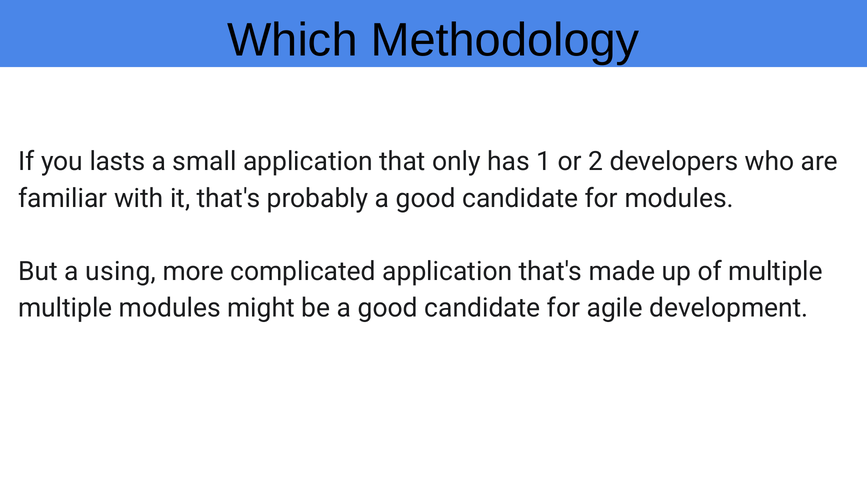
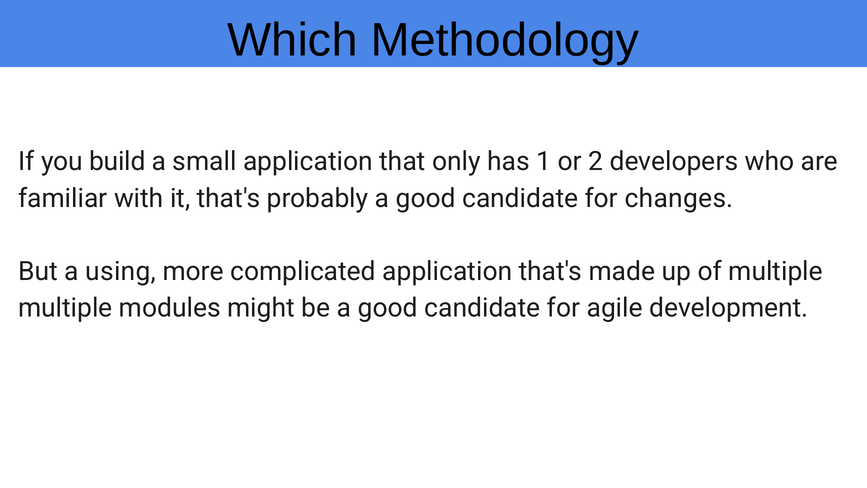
lasts: lasts -> build
for modules: modules -> changes
